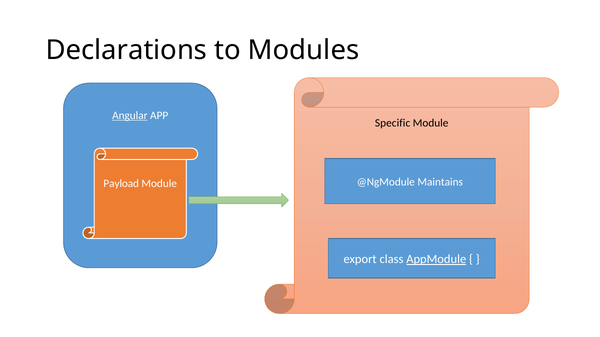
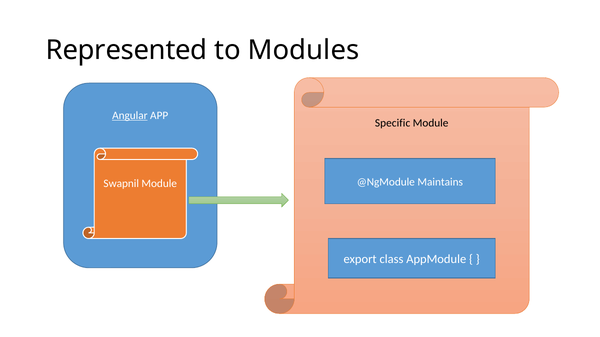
Declarations: Declarations -> Represented
Payload: Payload -> Swapnil
AppModule underline: present -> none
